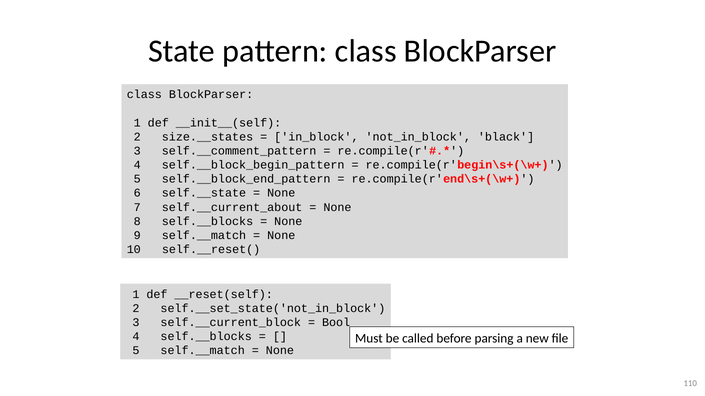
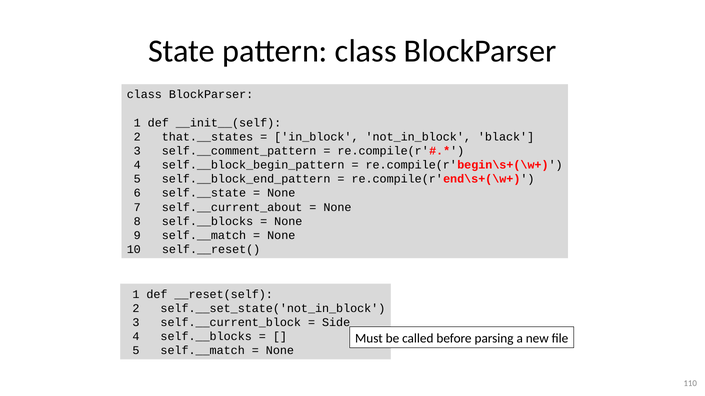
size.__states: size.__states -> that.__states
Bool: Bool -> Side
